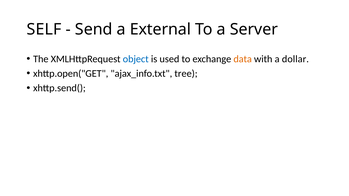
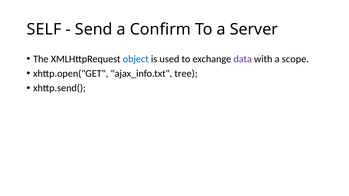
External: External -> Confirm
data colour: orange -> purple
dollar: dollar -> scope
